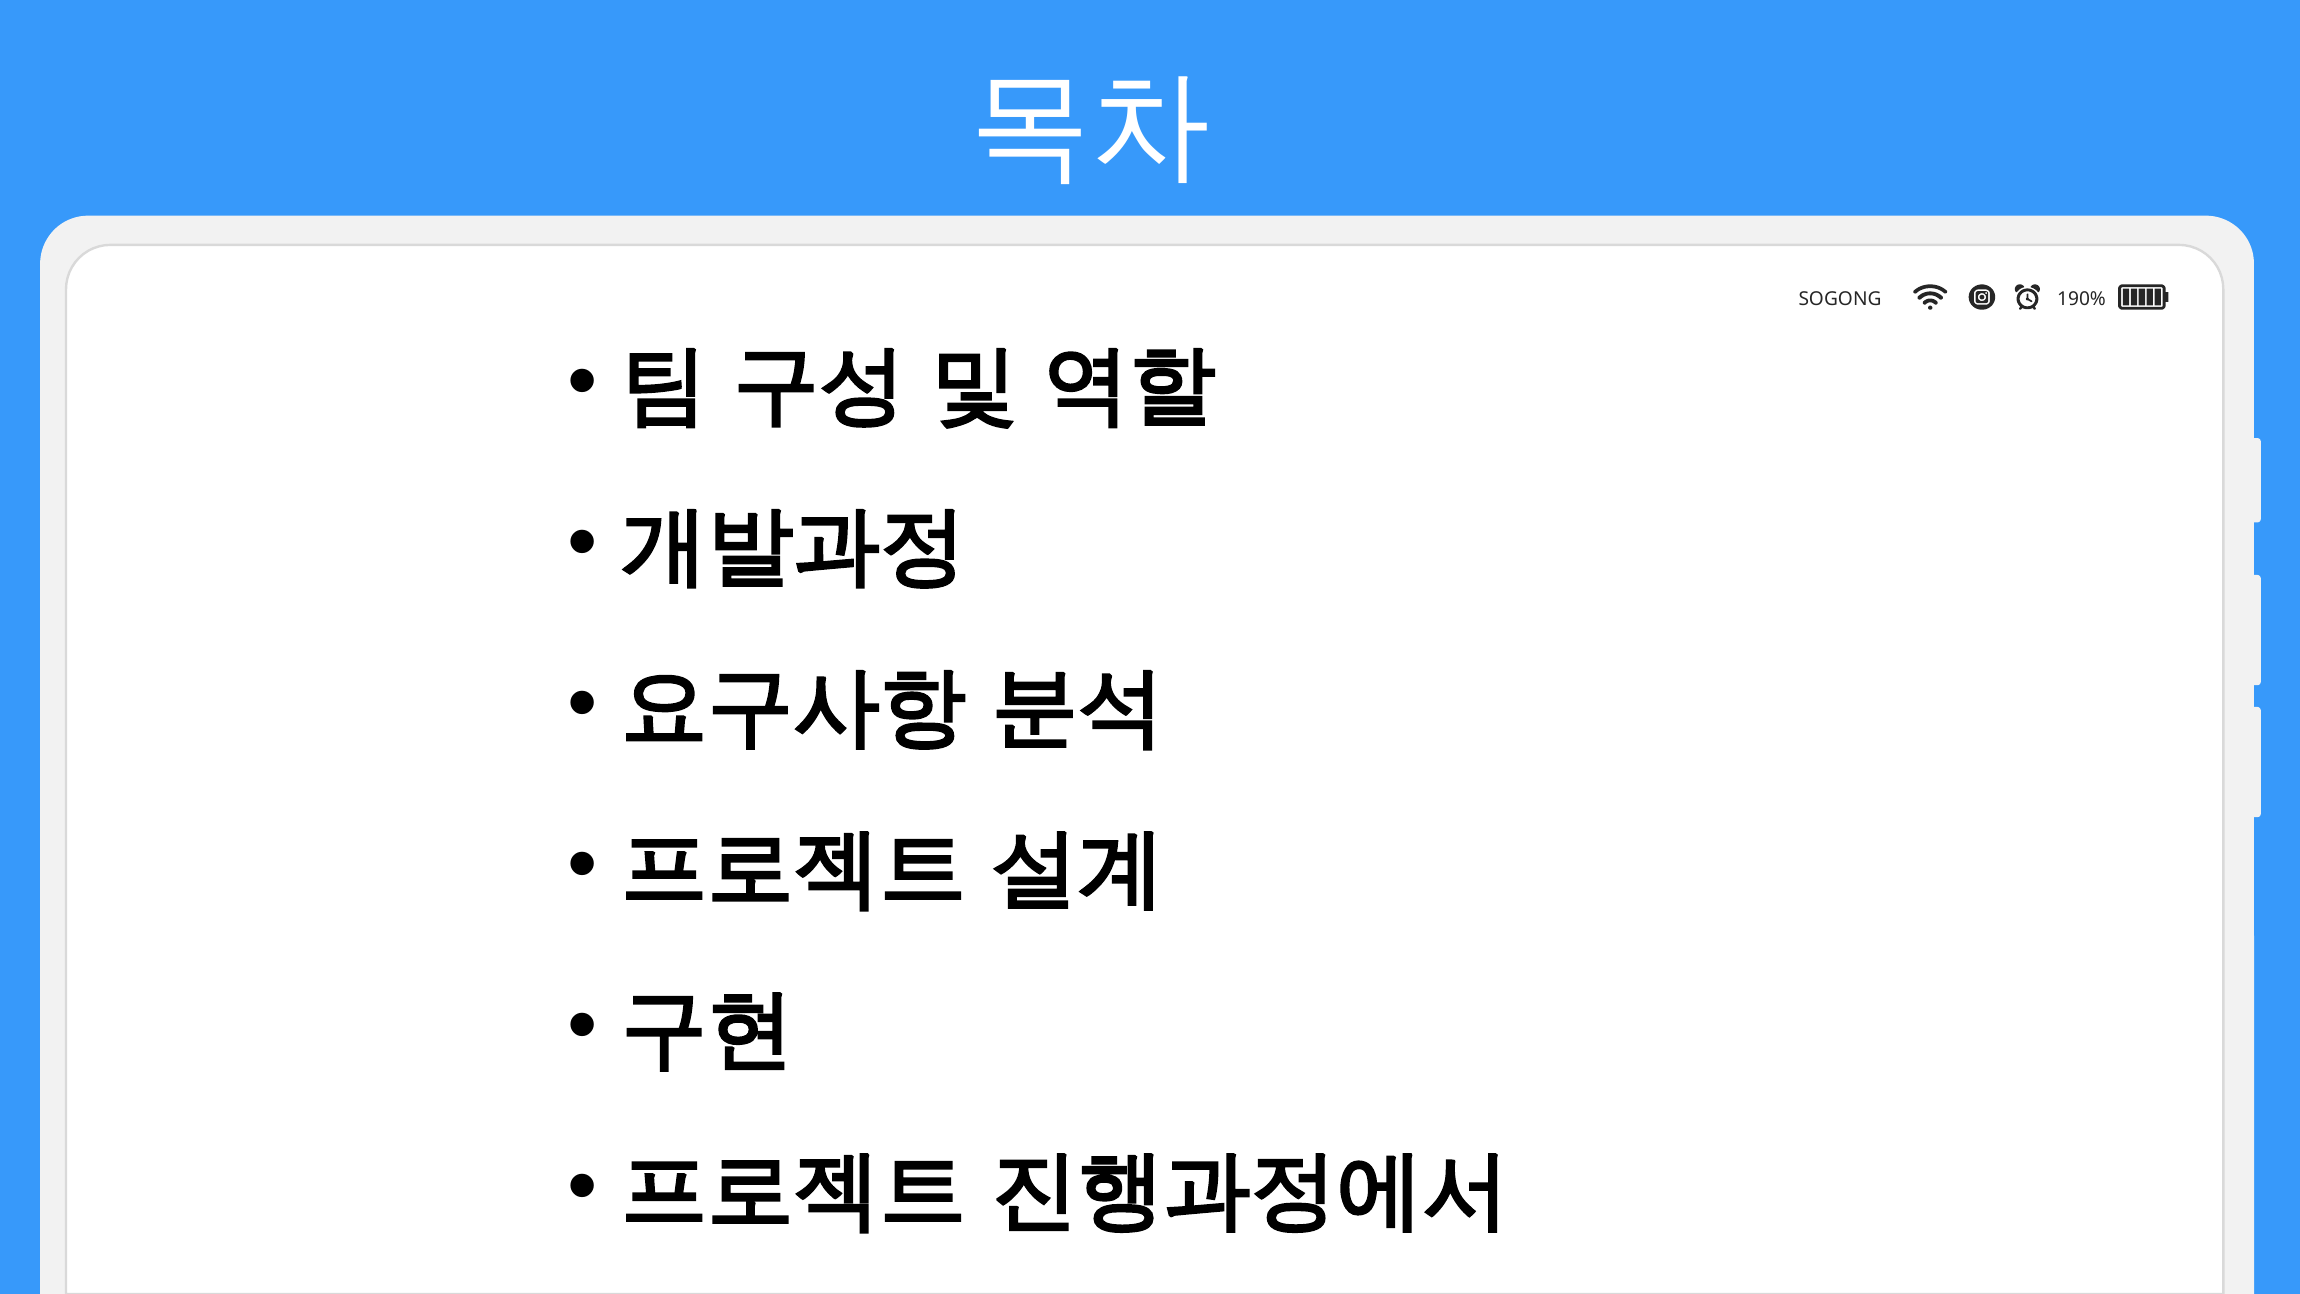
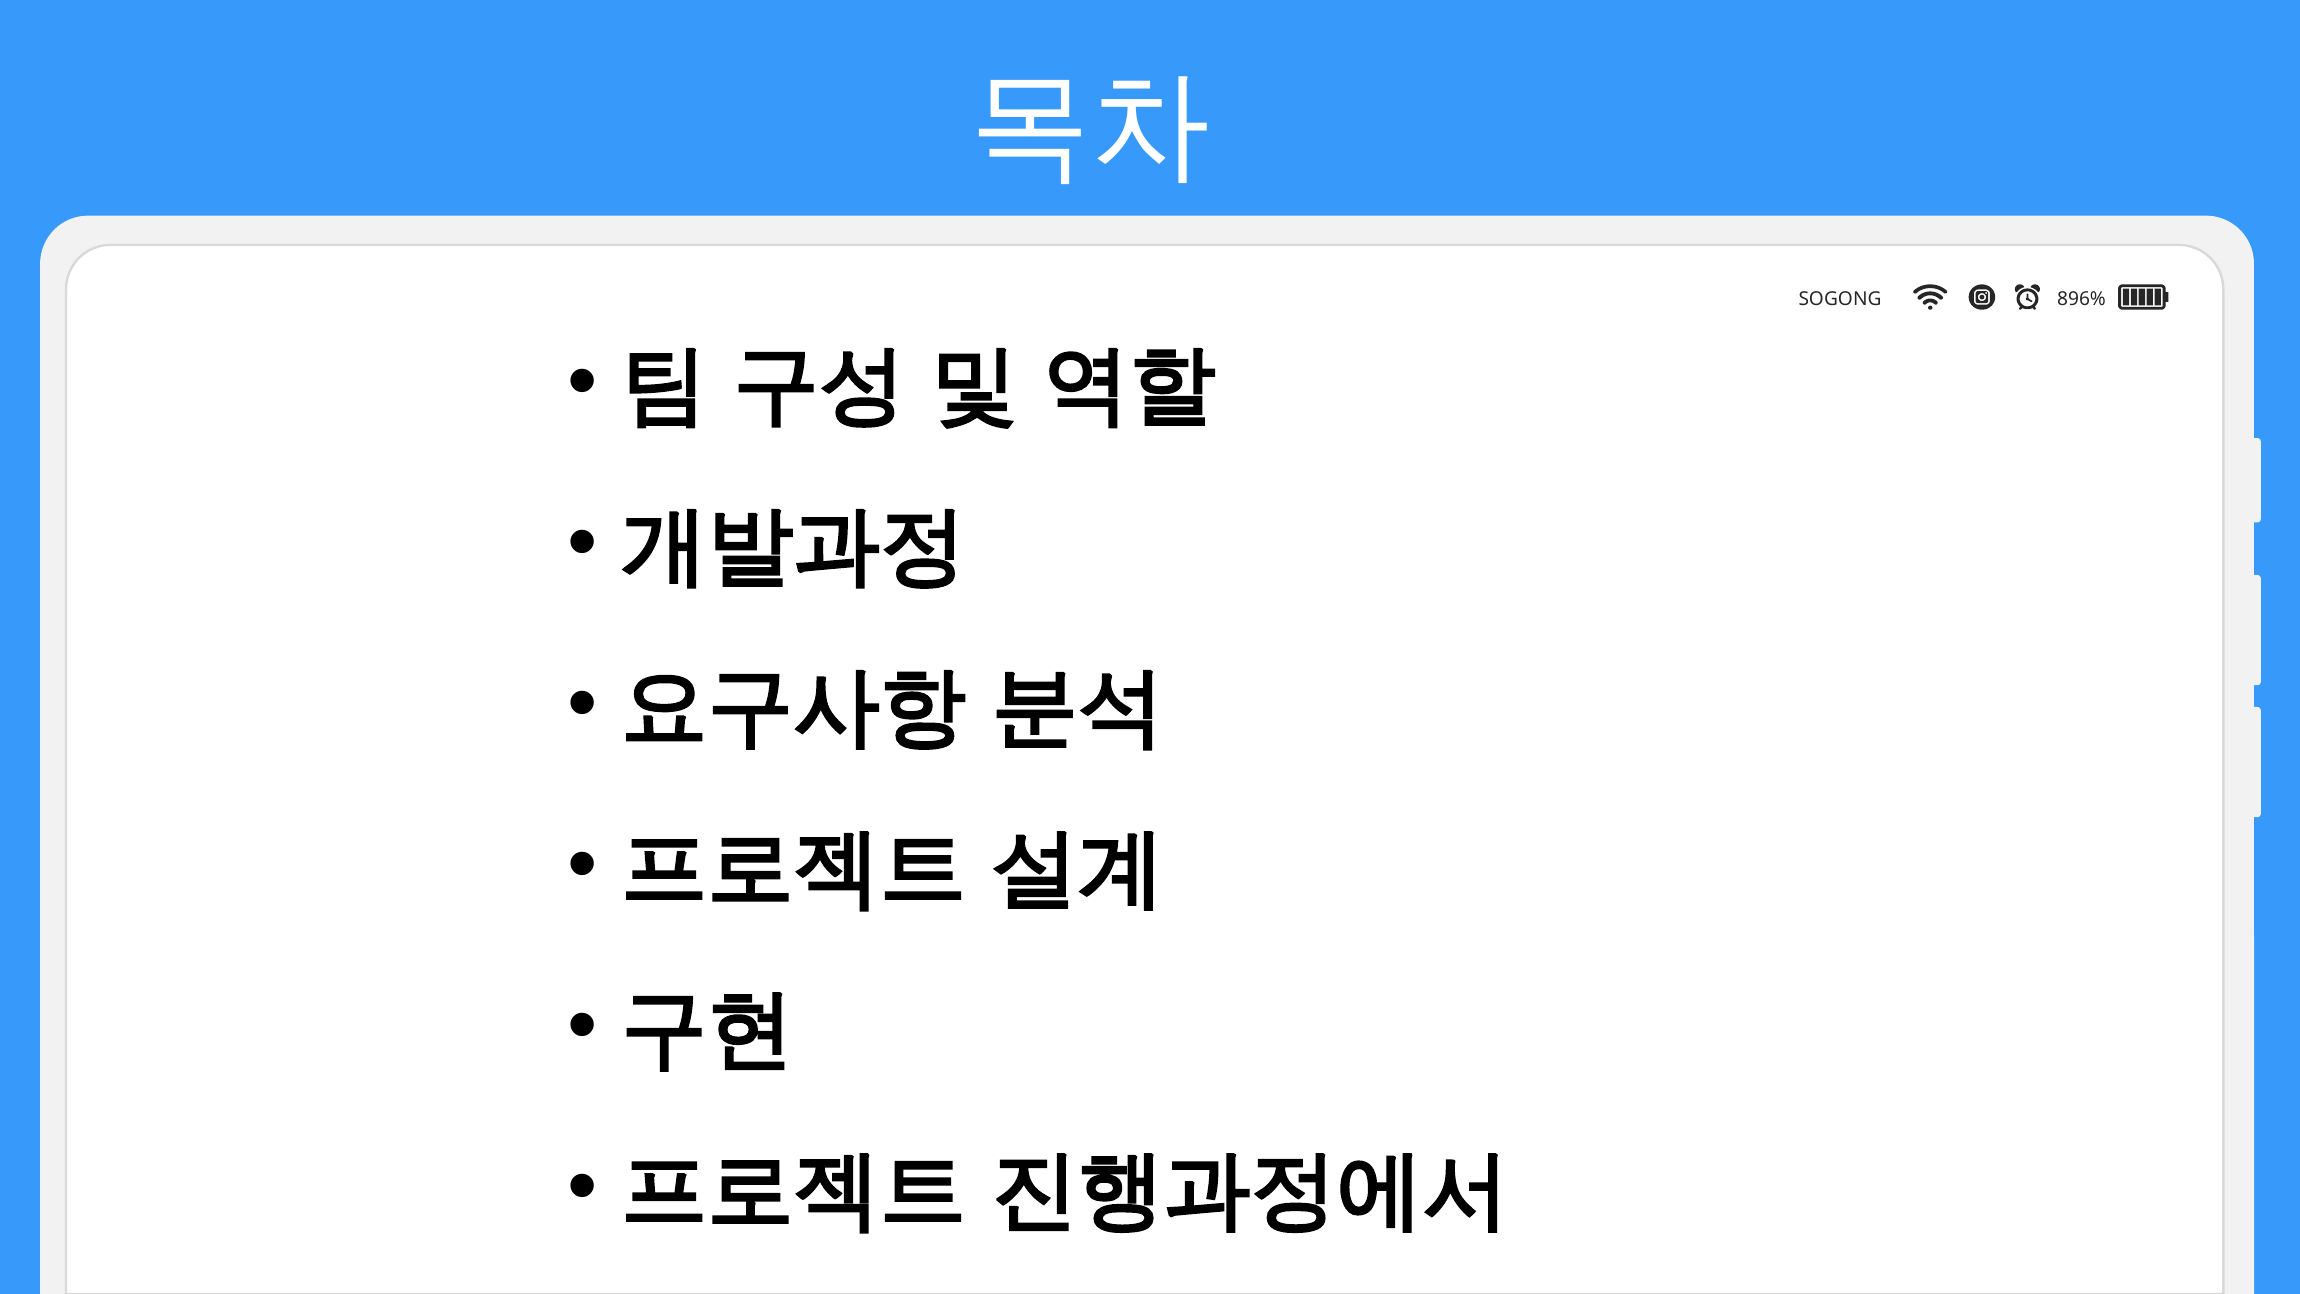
190%: 190% -> 896%
